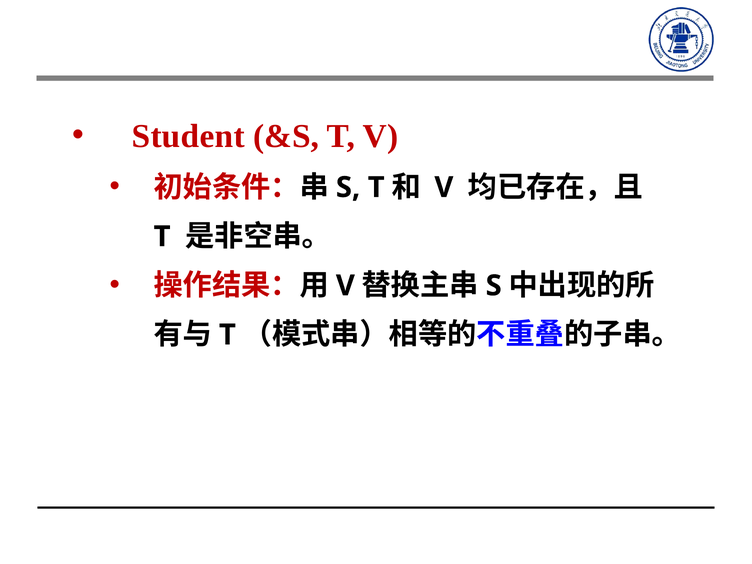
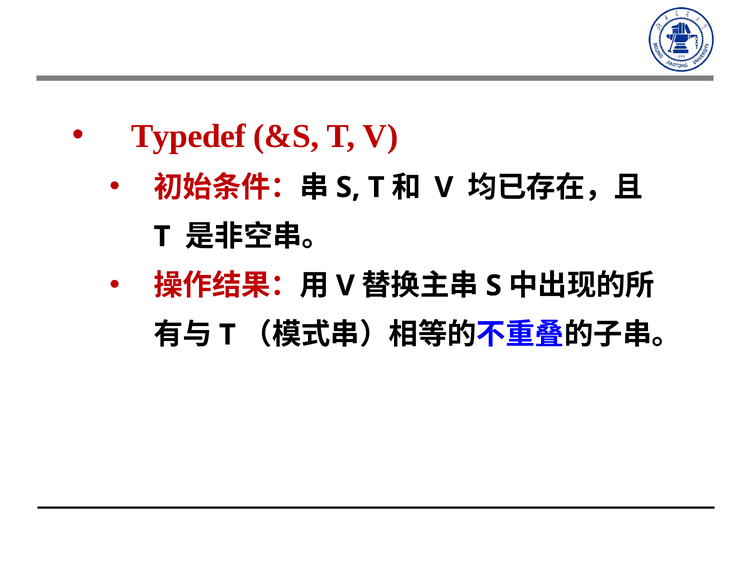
Student: Student -> Typedef
